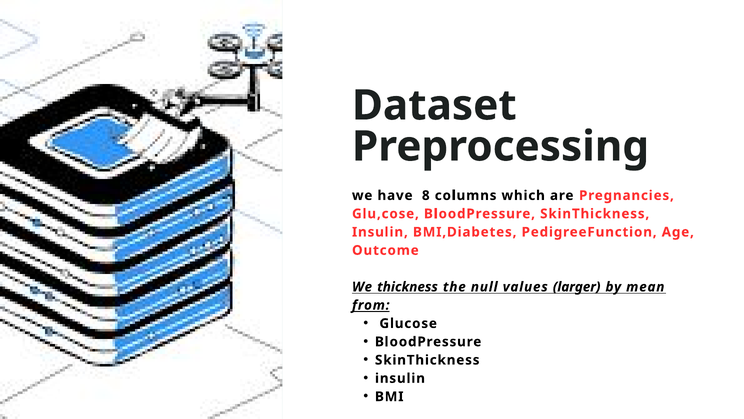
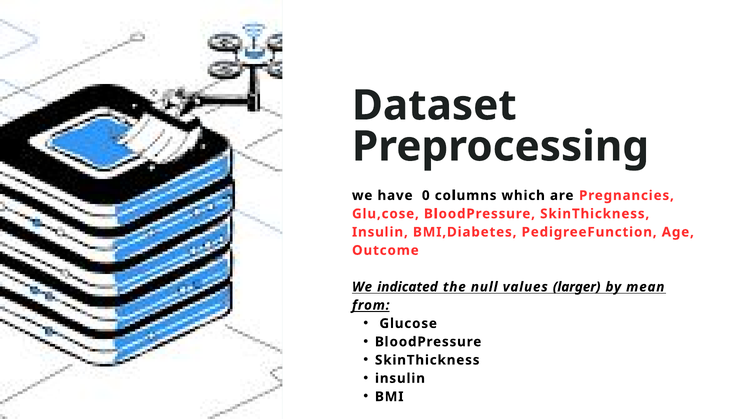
8: 8 -> 0
thickness: thickness -> indicated
